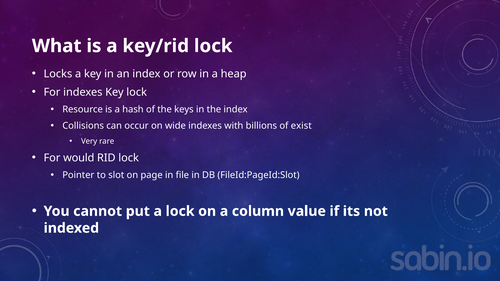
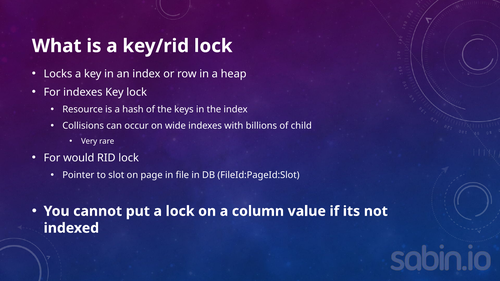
exist: exist -> child
